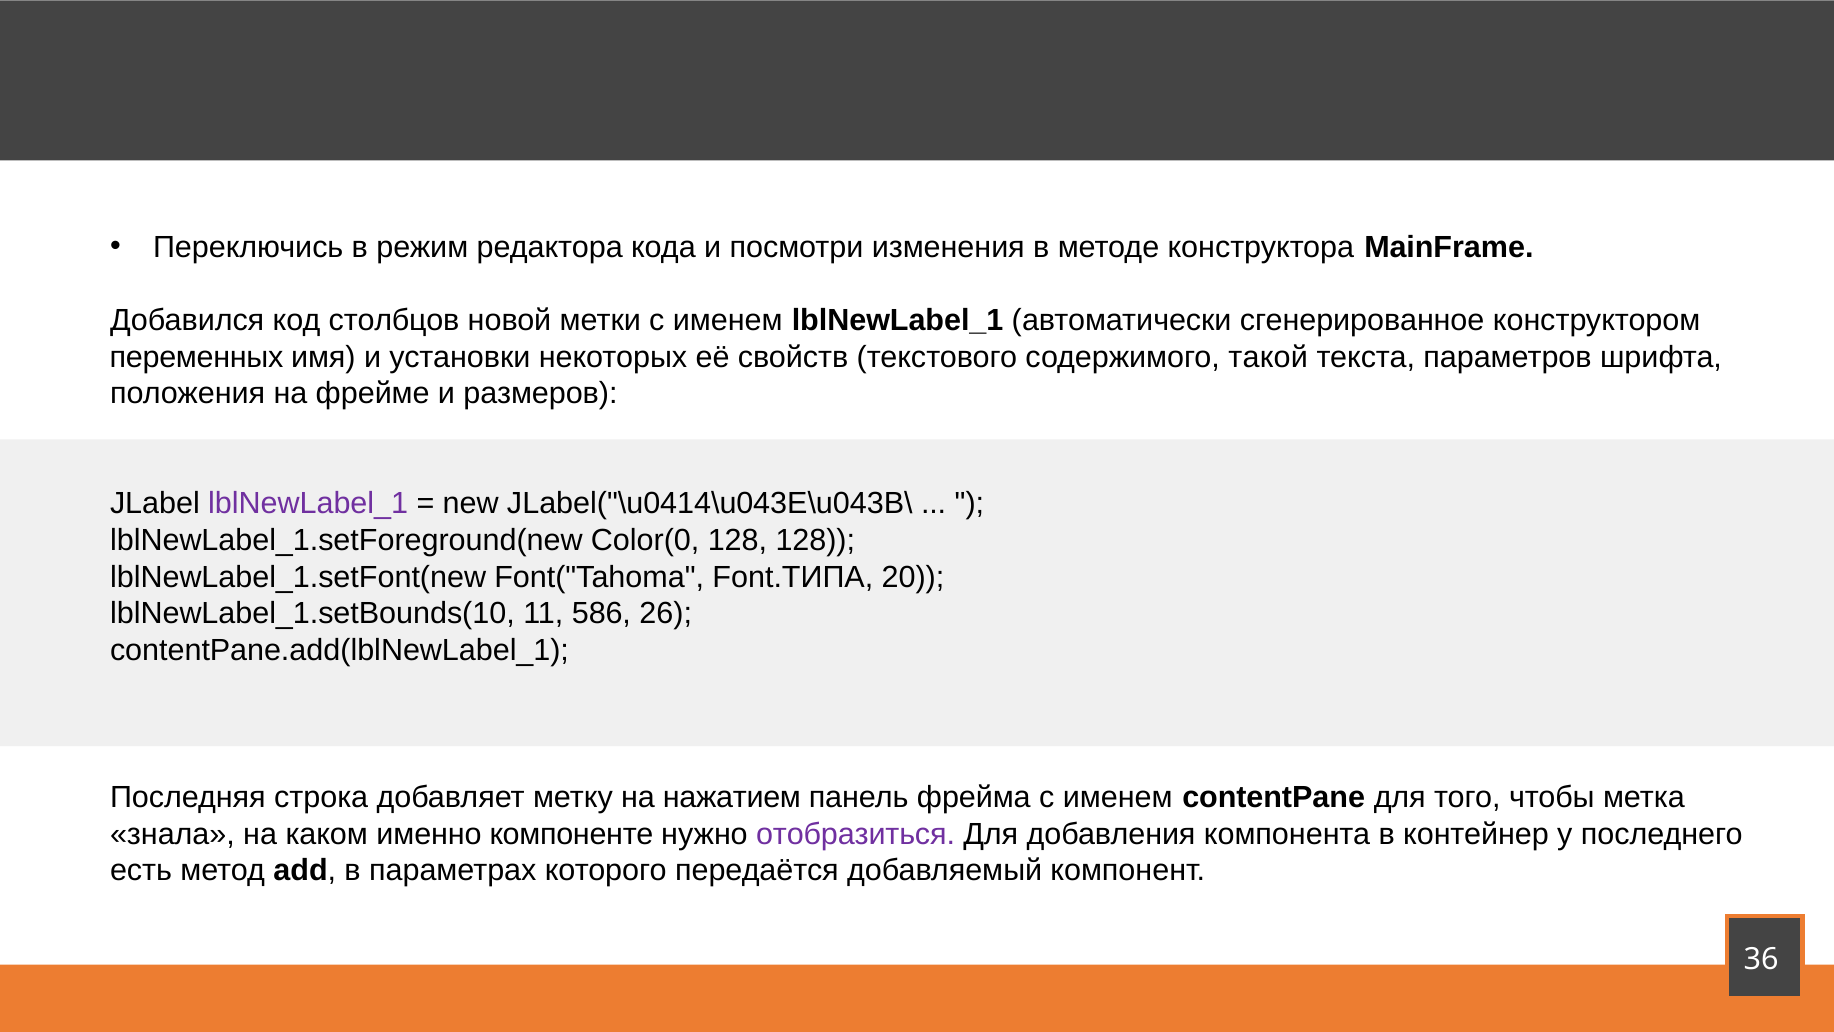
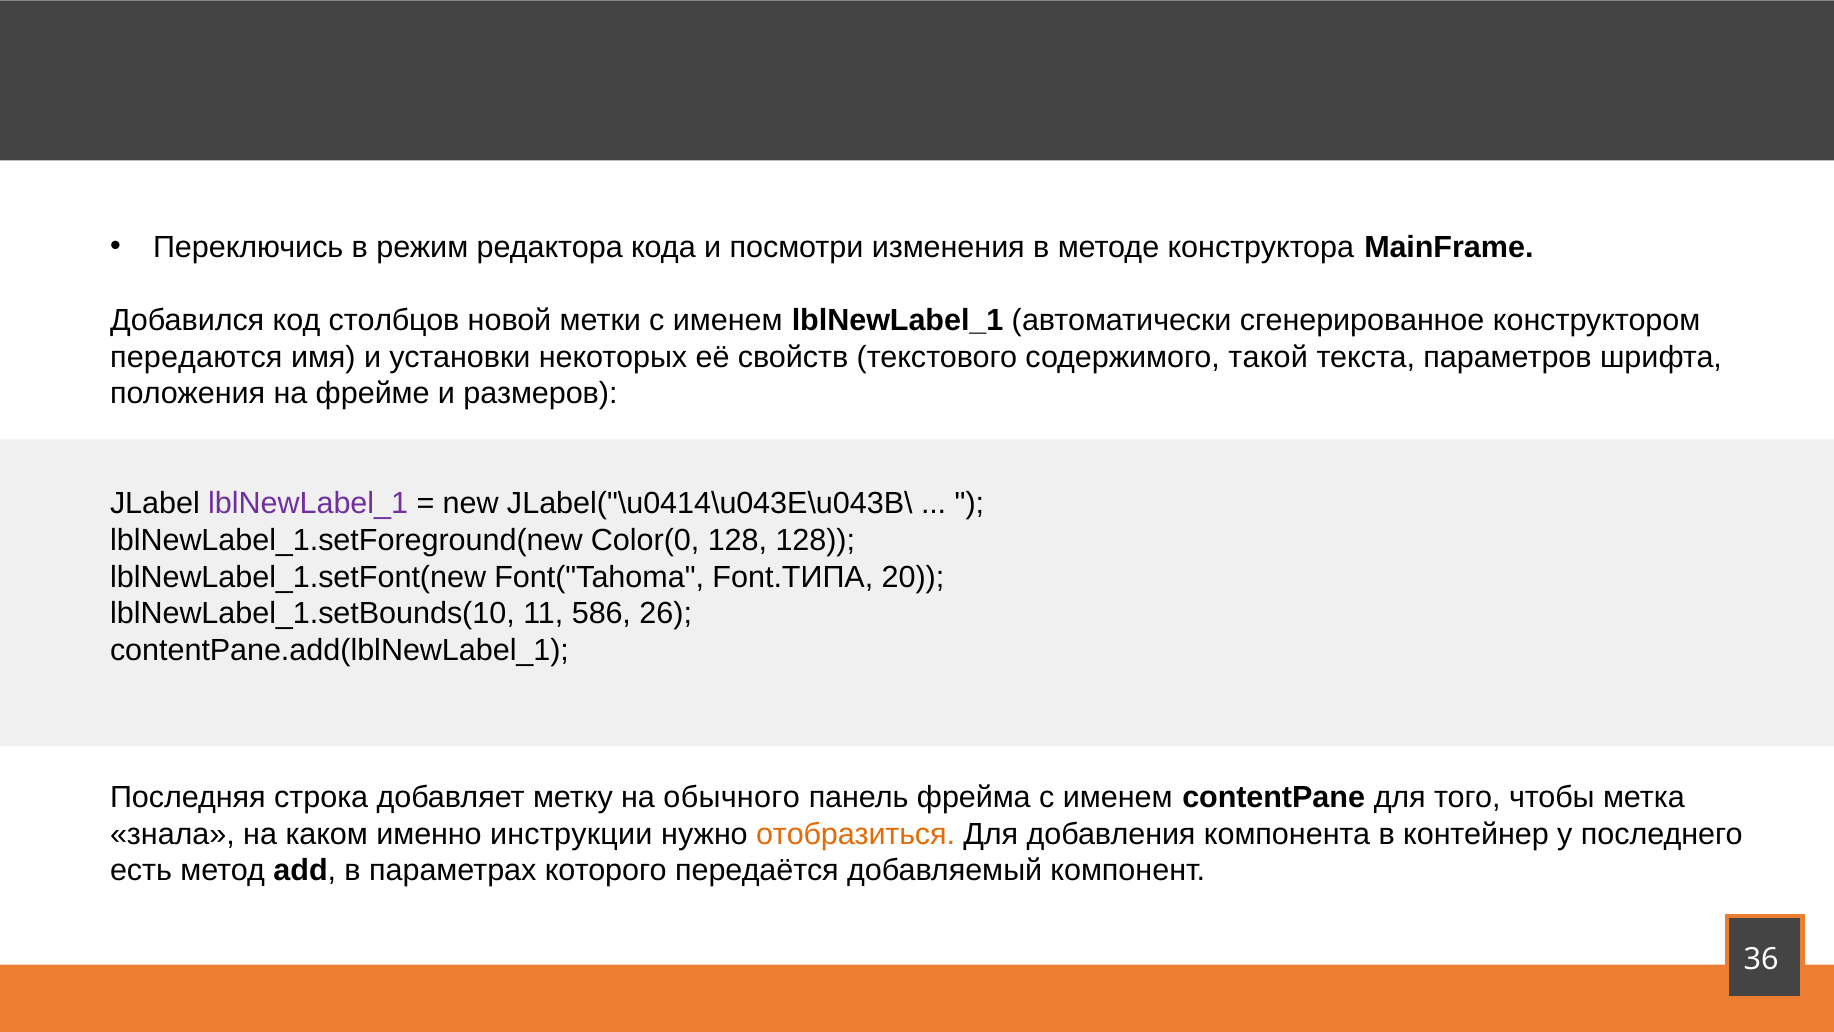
переменных: переменных -> передаются
нажатием: нажатием -> обычного
компоненте: компоненте -> инструкции
отобразиться colour: purple -> orange
